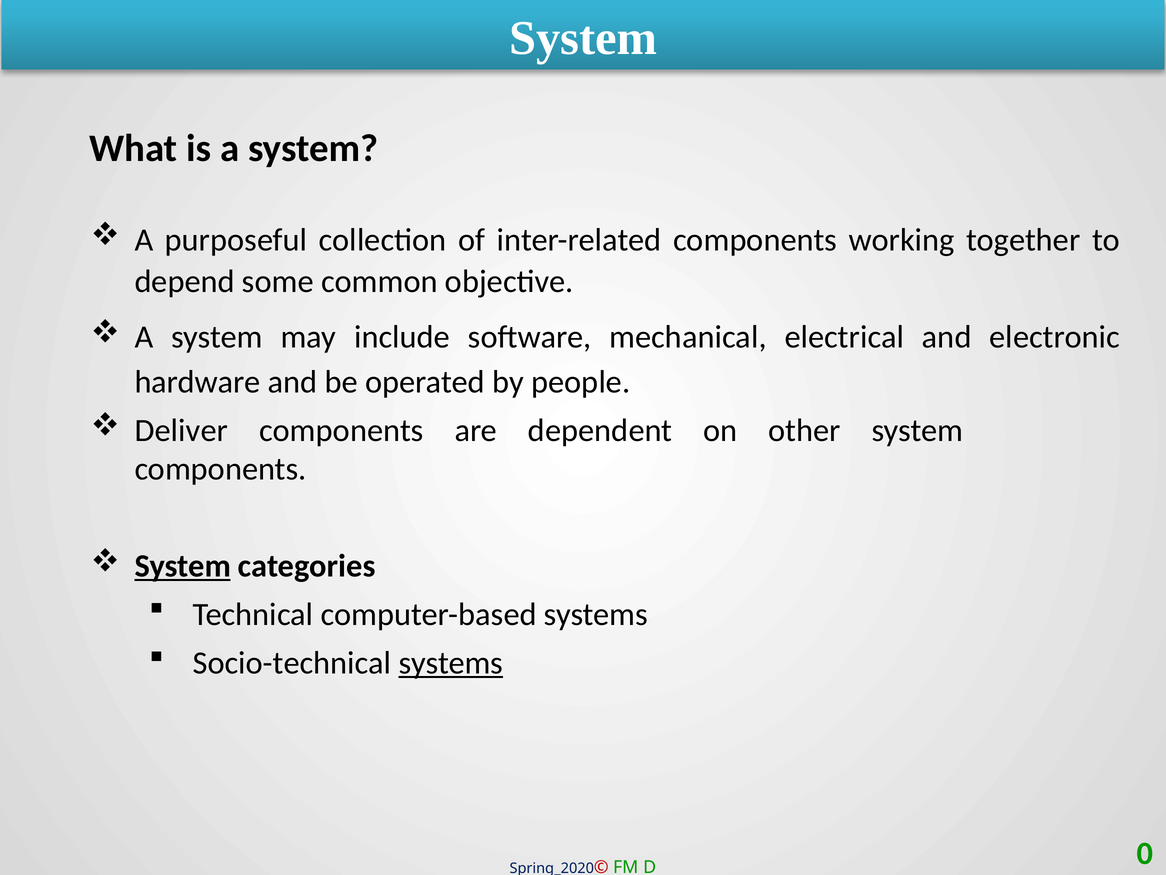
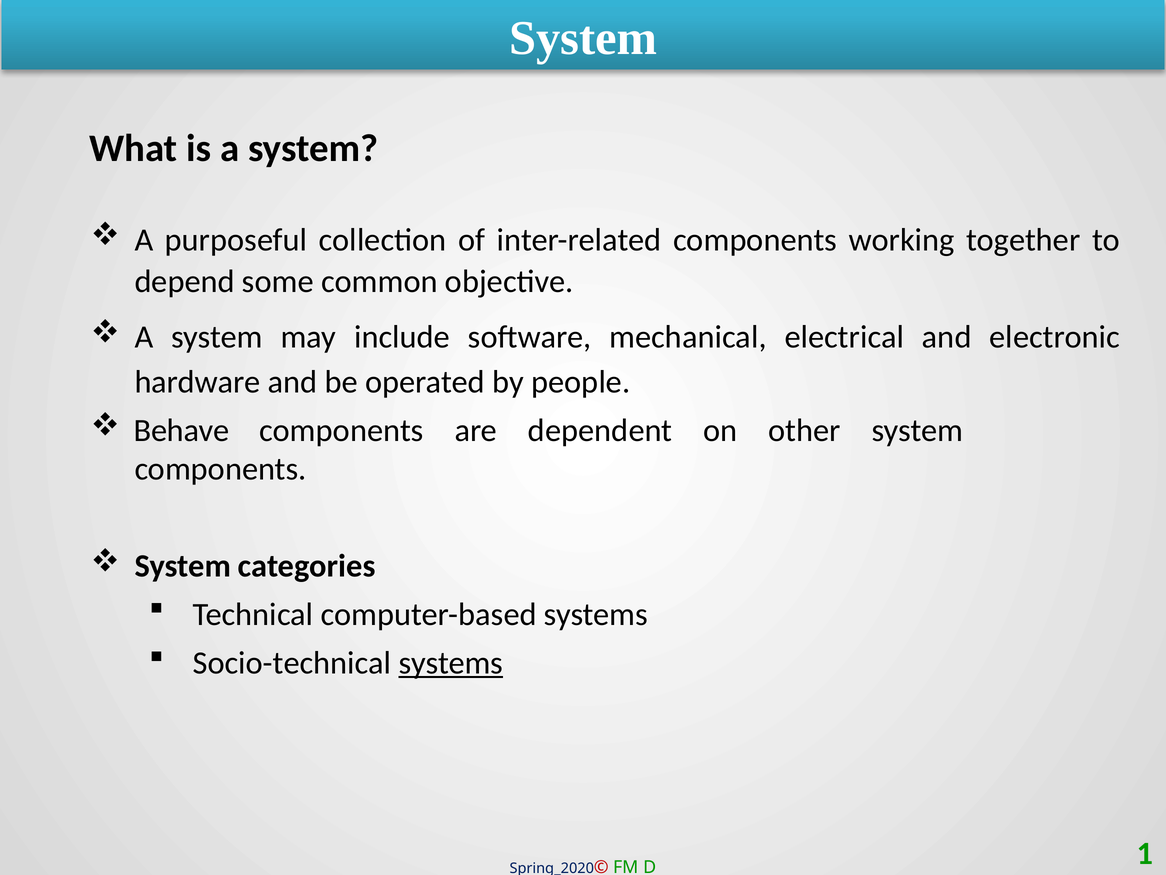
Deliver: Deliver -> Behave
System at (183, 566) underline: present -> none
0: 0 -> 1
